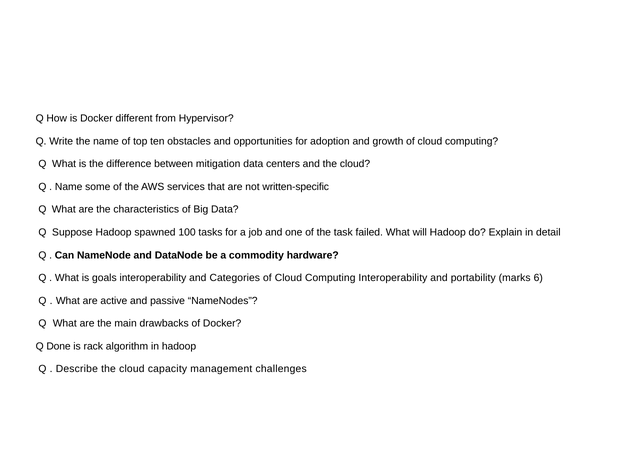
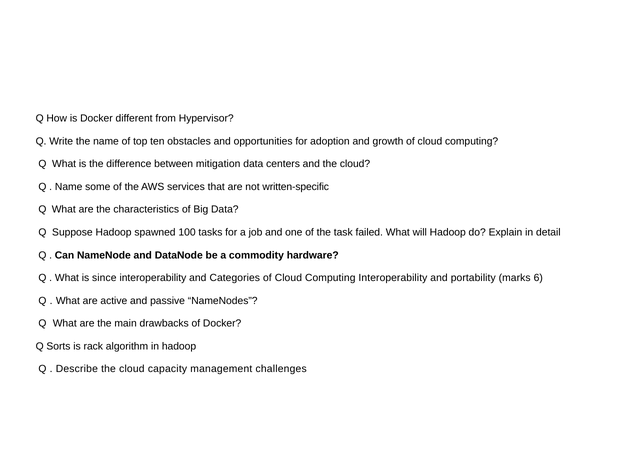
goals: goals -> since
Done: Done -> Sorts
